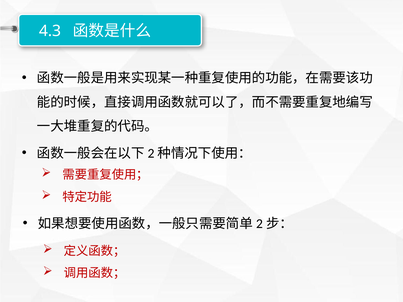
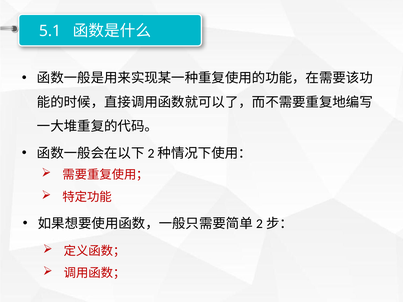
4.3: 4.3 -> 5.1
